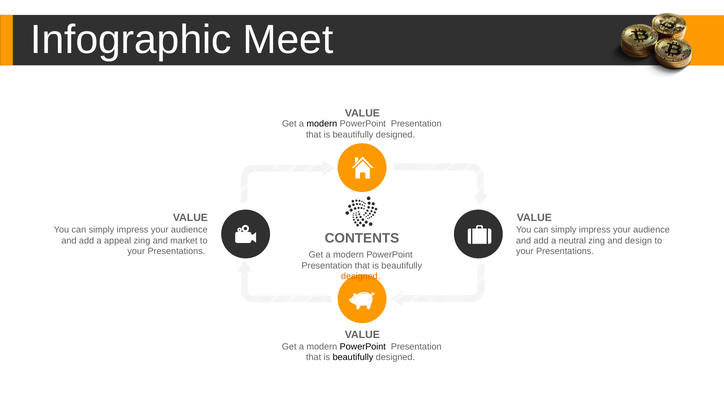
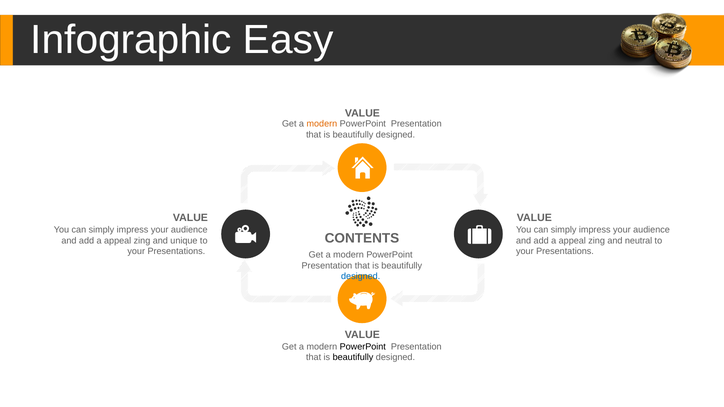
Meet: Meet -> Easy
modern at (322, 124) colour: black -> orange
market: market -> unique
neutral at (572, 241): neutral -> appeal
design: design -> neutral
designed at (361, 277) colour: orange -> blue
